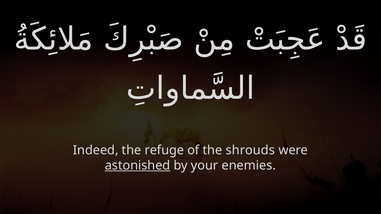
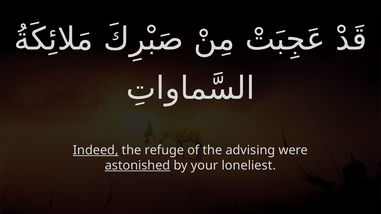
Indeed underline: none -> present
shrouds: shrouds -> advising
enemies: enemies -> loneliest
